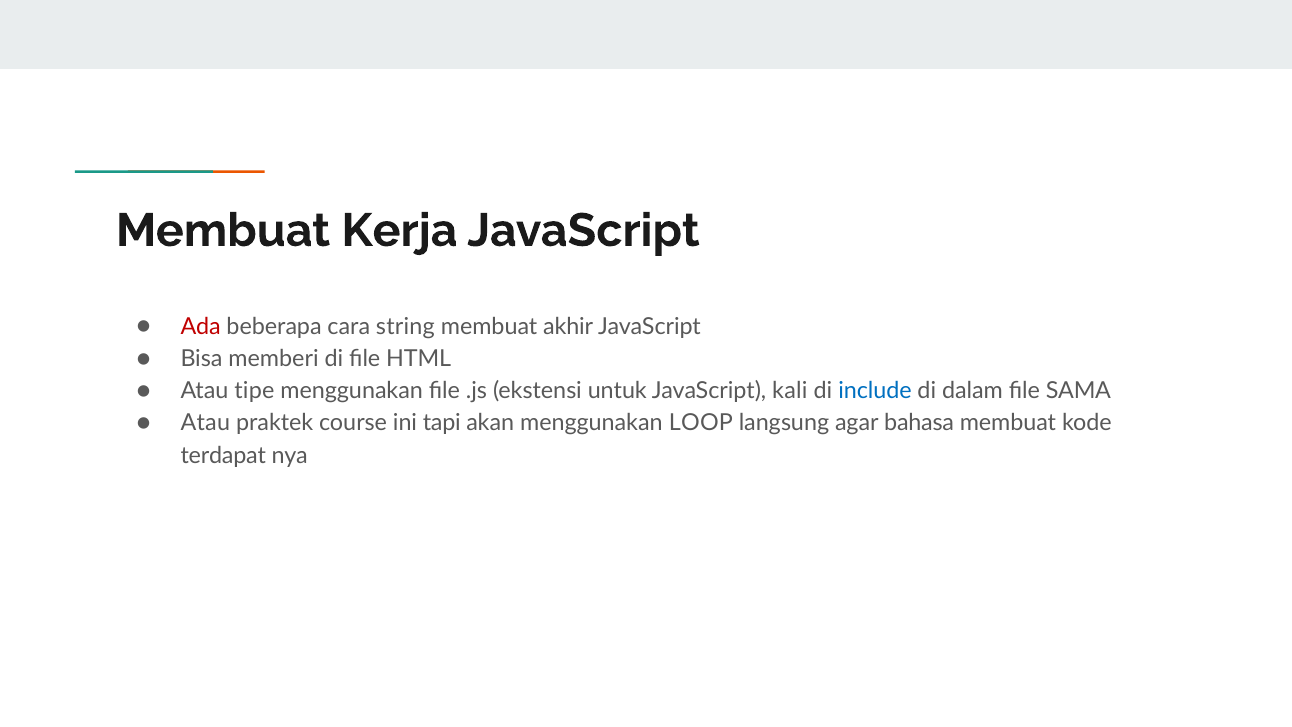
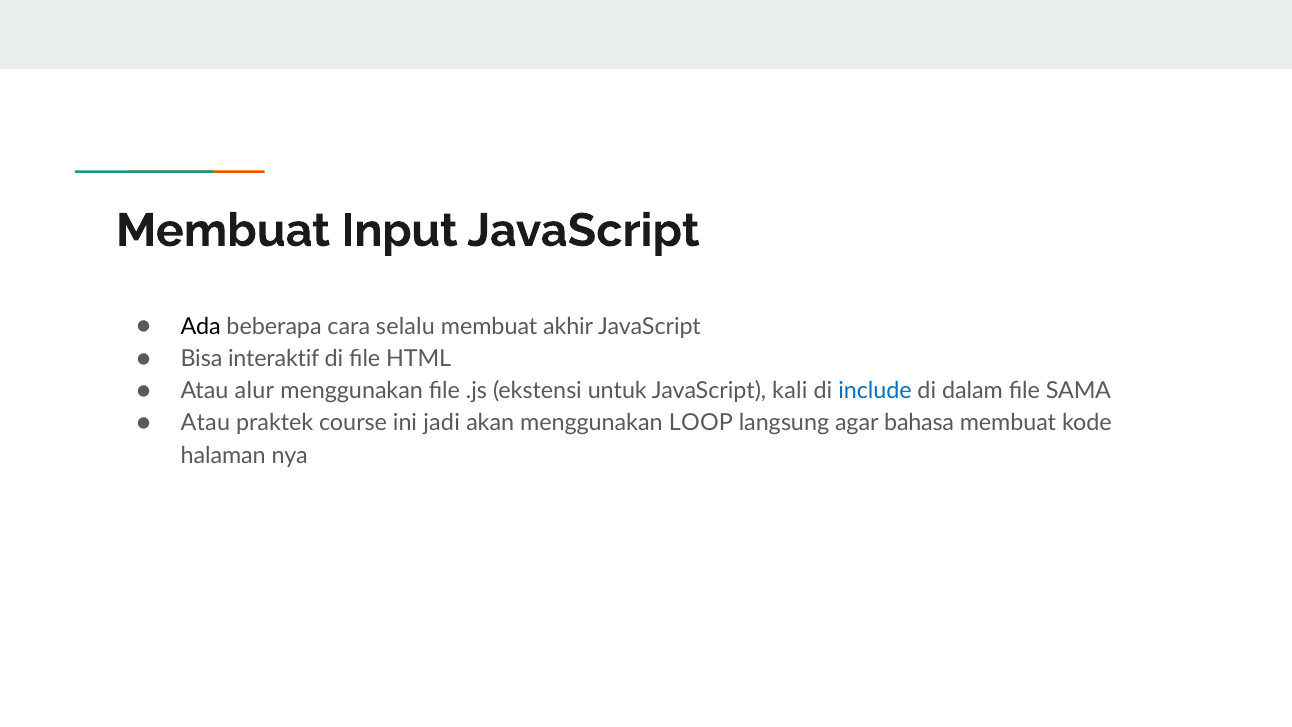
Kerja: Kerja -> Input
Ada colour: red -> black
string: string -> selalu
memberi: memberi -> interaktif
tipe: tipe -> alur
tapi: tapi -> jadi
terdapat: terdapat -> halaman
